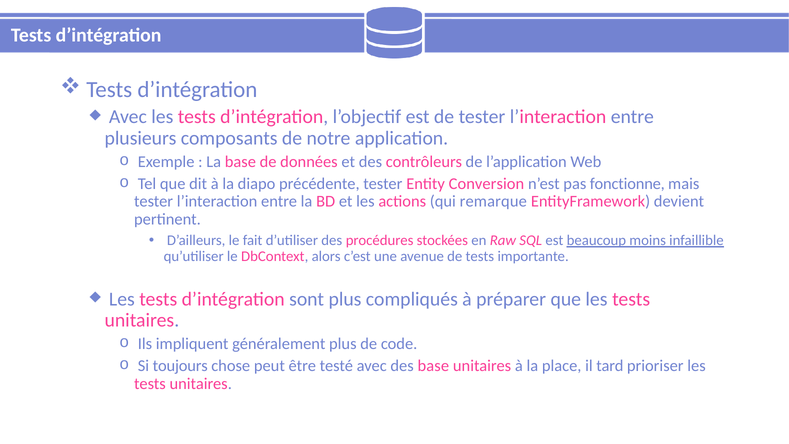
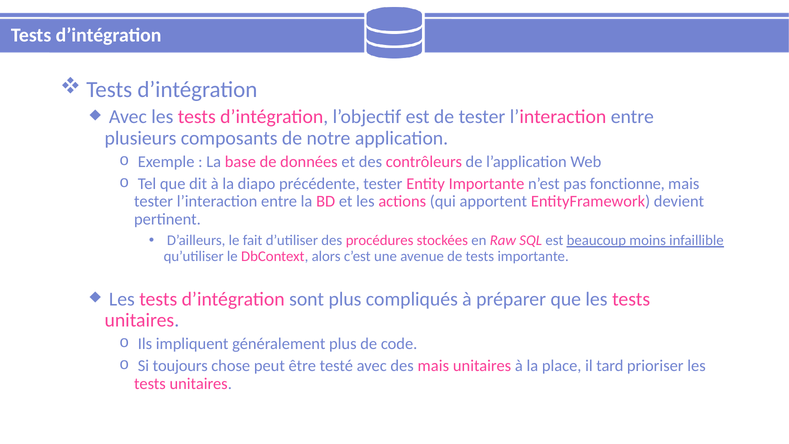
Entity Conversion: Conversion -> Importante
remarque: remarque -> apportent
des base: base -> mais
